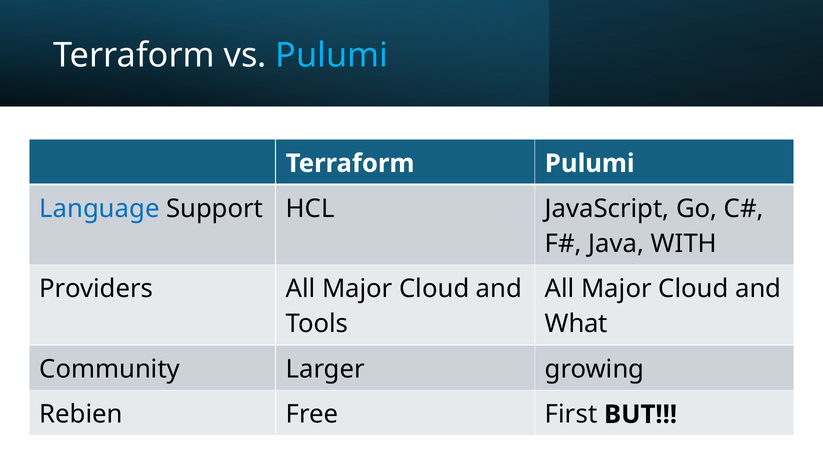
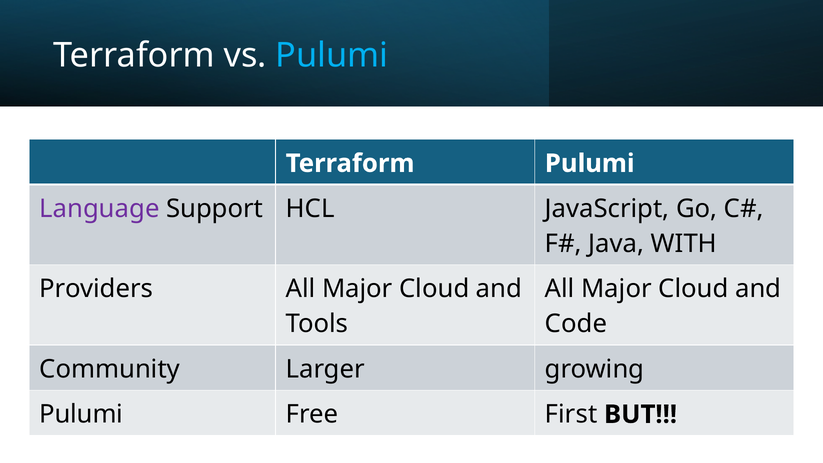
Language colour: blue -> purple
What: What -> Code
Rebien at (81, 414): Rebien -> Pulumi
